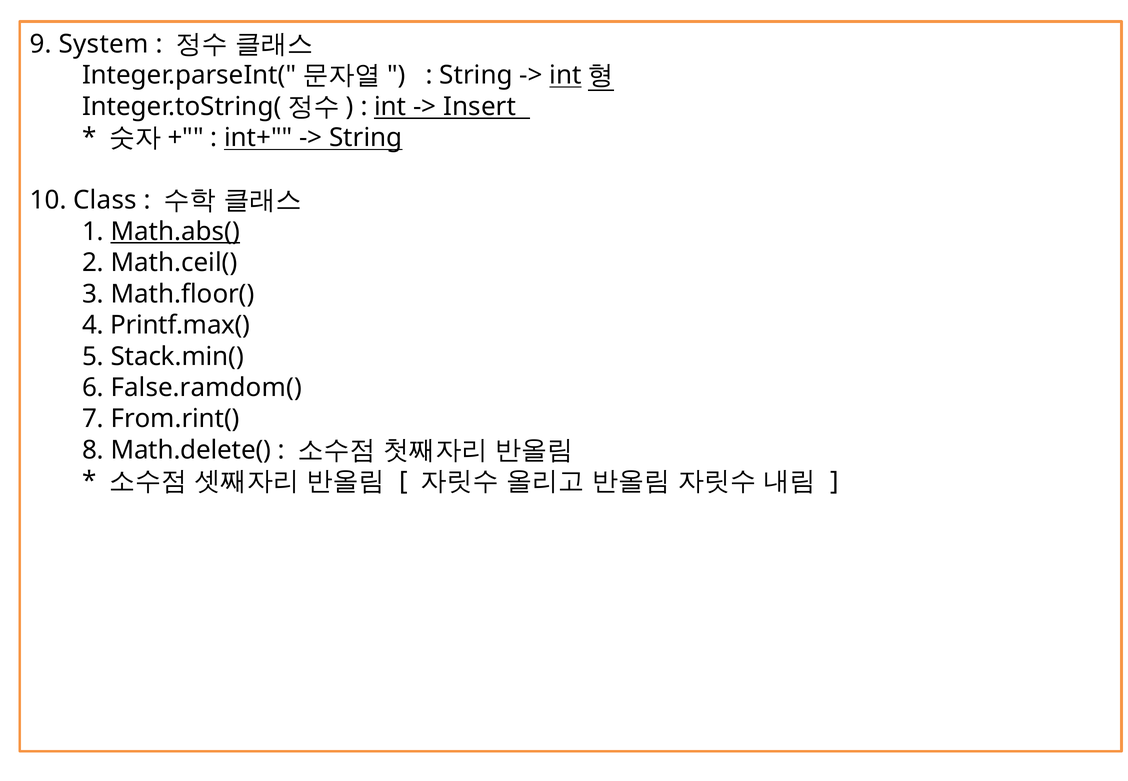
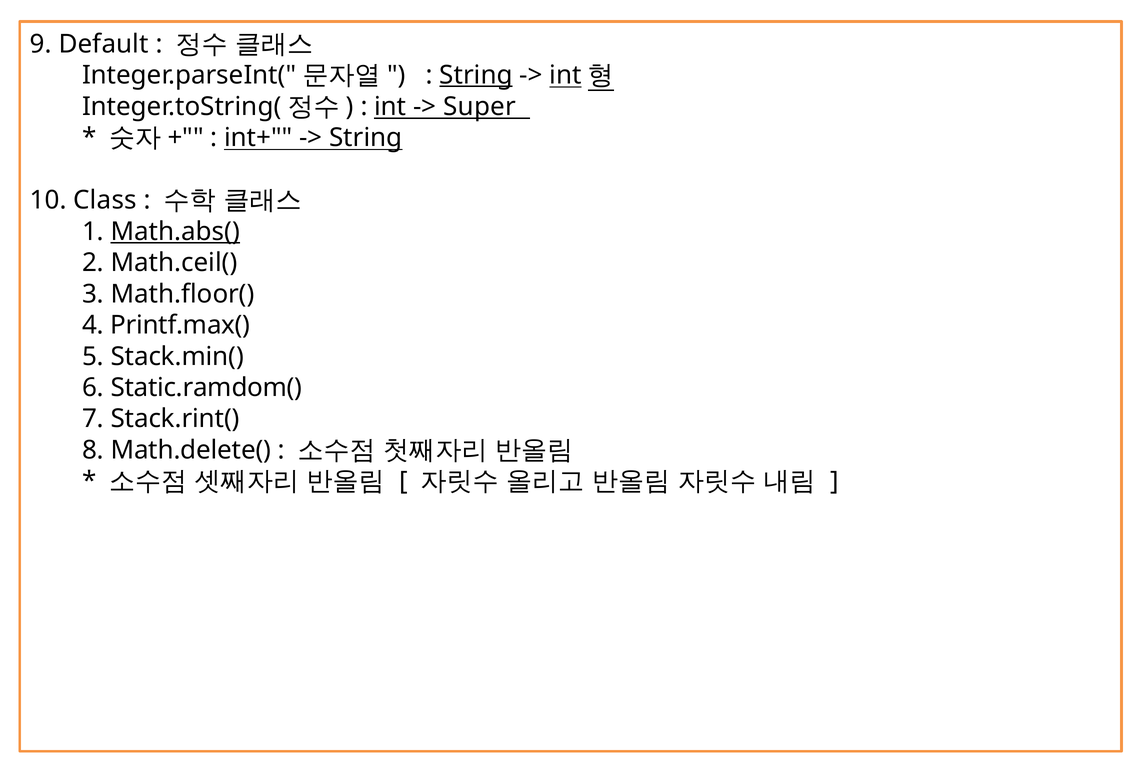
System: System -> Default
String at (476, 75) underline: none -> present
Insert: Insert -> Super
False.ramdom(: False.ramdom( -> Static.ramdom(
From.rint(: From.rint( -> Stack.rint(
